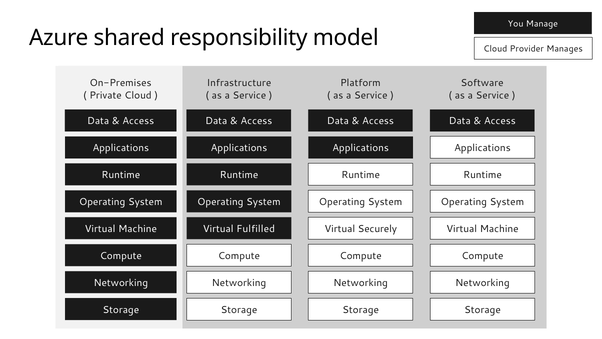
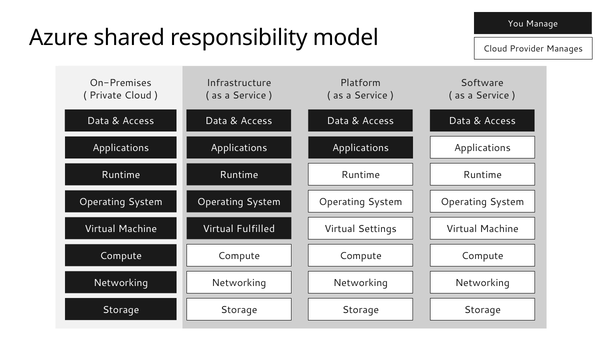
Securely: Securely -> Settings
